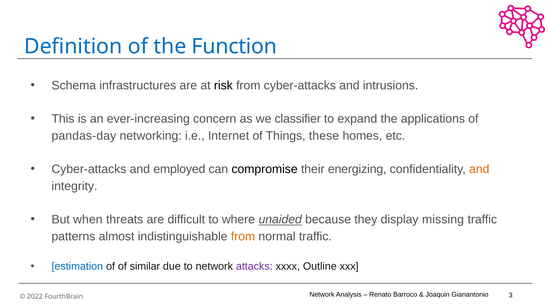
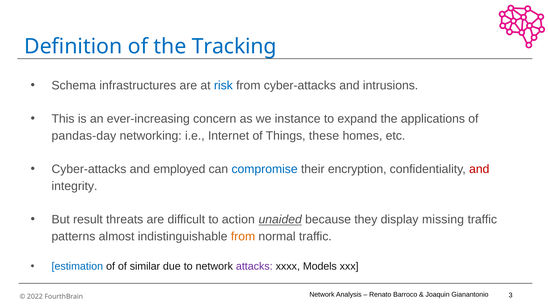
Function: Function -> Tracking
risk colour: black -> blue
classifier: classifier -> instance
compromise colour: black -> blue
energizing: energizing -> encryption
and at (479, 169) colour: orange -> red
when: when -> result
where: where -> action
Outline: Outline -> Models
